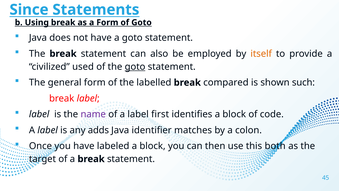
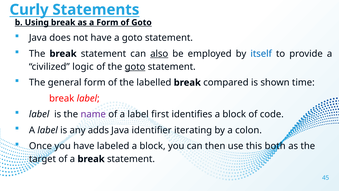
Since: Since -> Curly
also underline: none -> present
itself colour: orange -> blue
used: used -> logic
such: such -> time
matches: matches -> iterating
